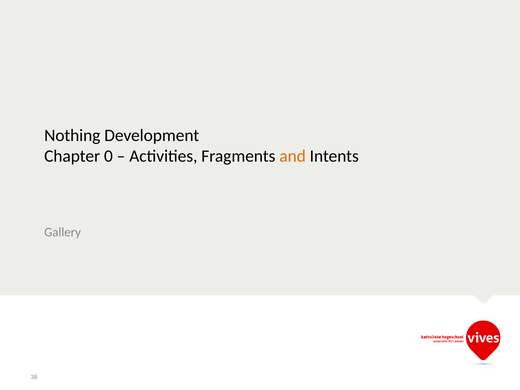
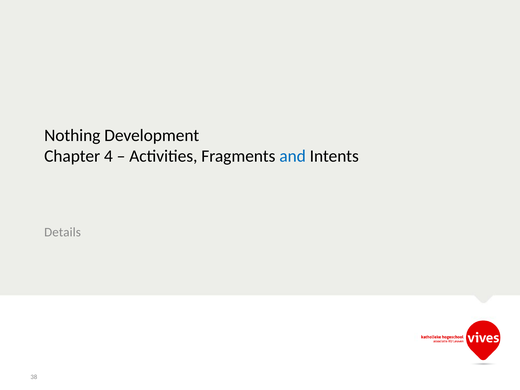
0: 0 -> 4
and colour: orange -> blue
Gallery: Gallery -> Details
